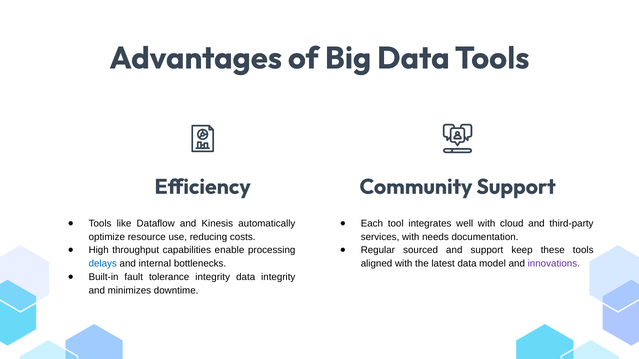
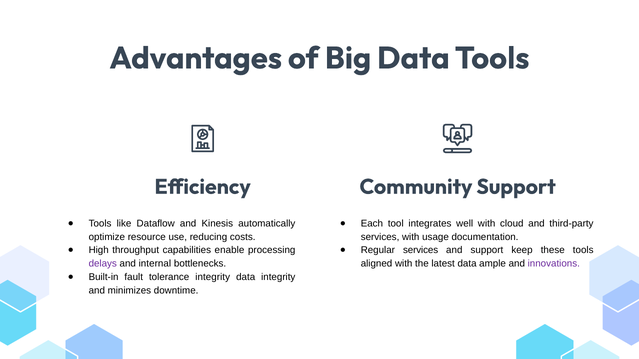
needs: needs -> usage
Regular sourced: sourced -> services
delays colour: blue -> purple
model: model -> ample
